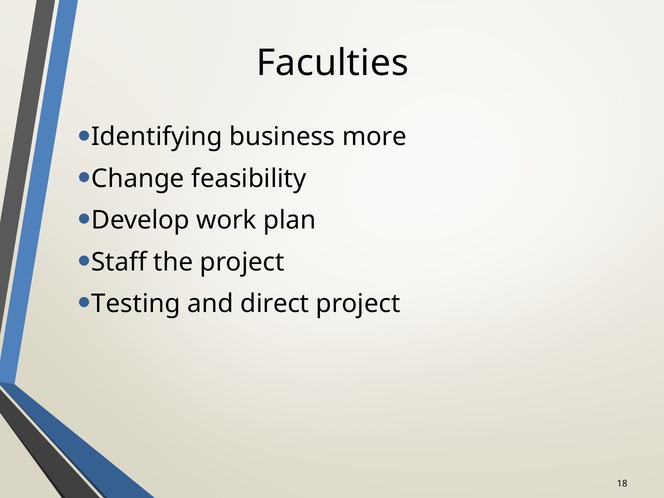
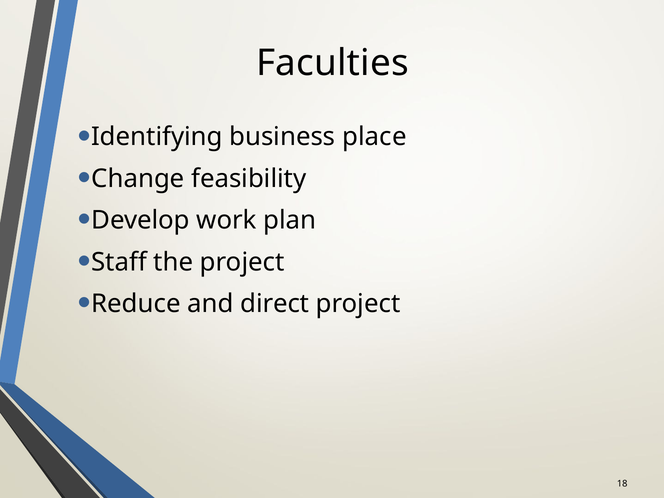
more: more -> place
Testing: Testing -> Reduce
